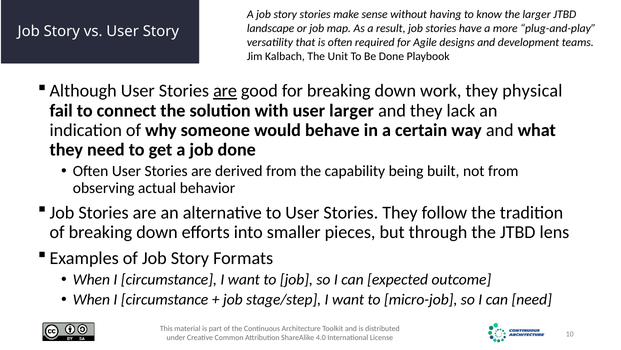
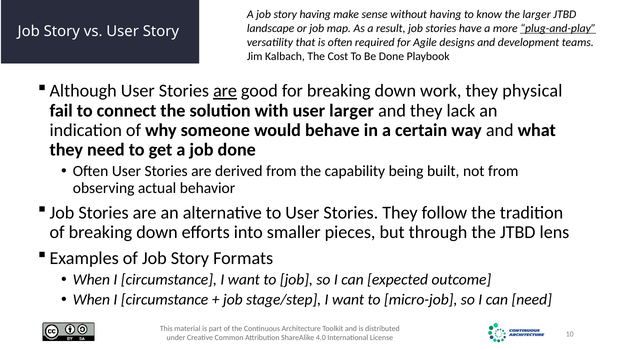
story stories: stories -> having
plug-and-play underline: none -> present
Unit: Unit -> Cost
